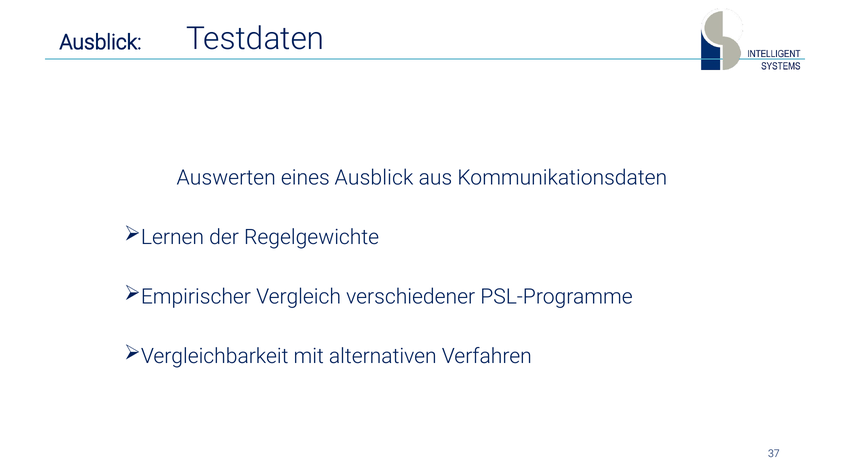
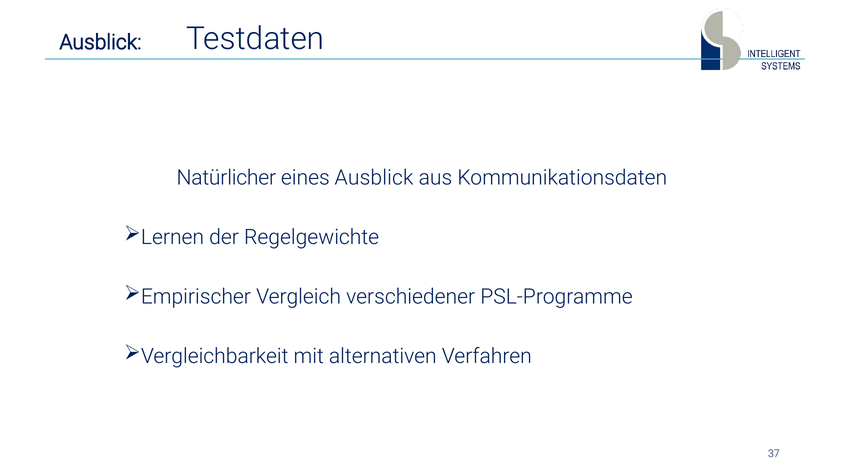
Auswerten: Auswerten -> Natürlicher
